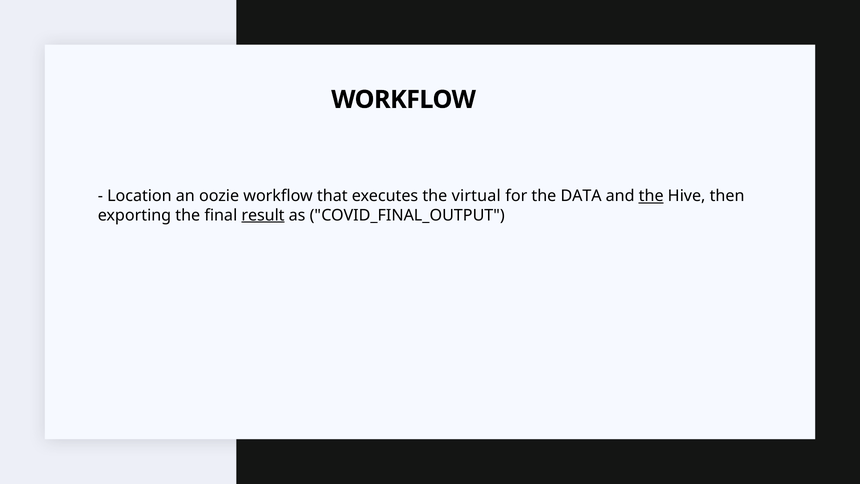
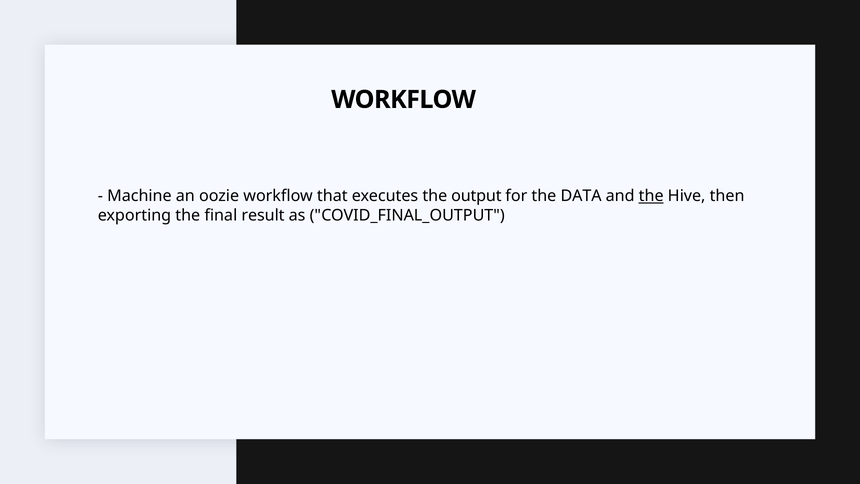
Location: Location -> Machine
virtual: virtual -> output
result underline: present -> none
